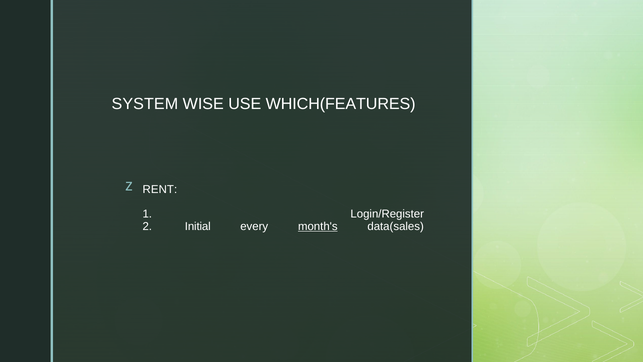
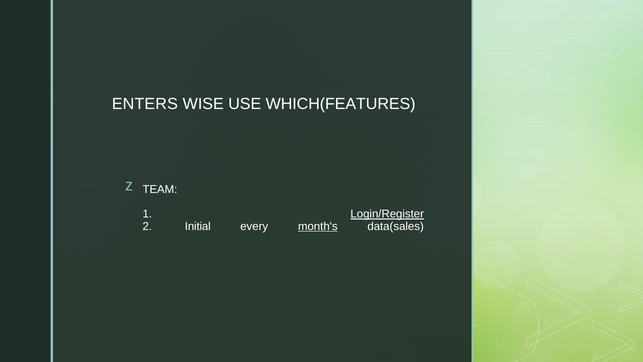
SYSTEM: SYSTEM -> ENTERS
RENT: RENT -> TEAM
Login/Register underline: none -> present
